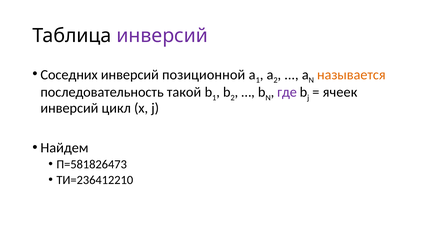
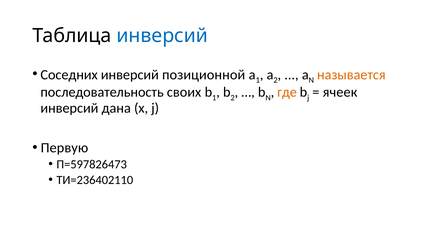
инверсий at (162, 36) colour: purple -> blue
такой: такой -> своих
где colour: purple -> orange
цикл: цикл -> дана
Найдем: Найдем -> Первую
П=581826473: П=581826473 -> П=597826473
ТИ=236412210: ТИ=236412210 -> ТИ=236402110
